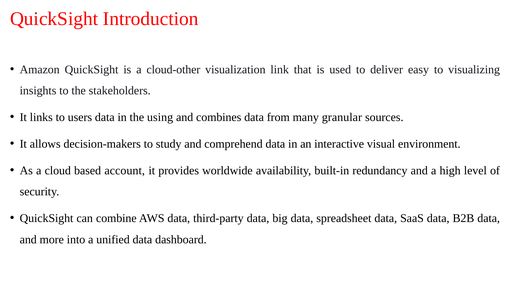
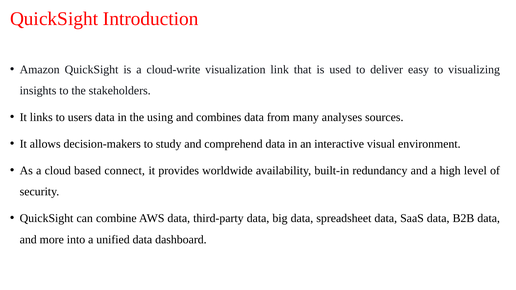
cloud-other: cloud-other -> cloud-write
granular: granular -> analyses
account: account -> connect
